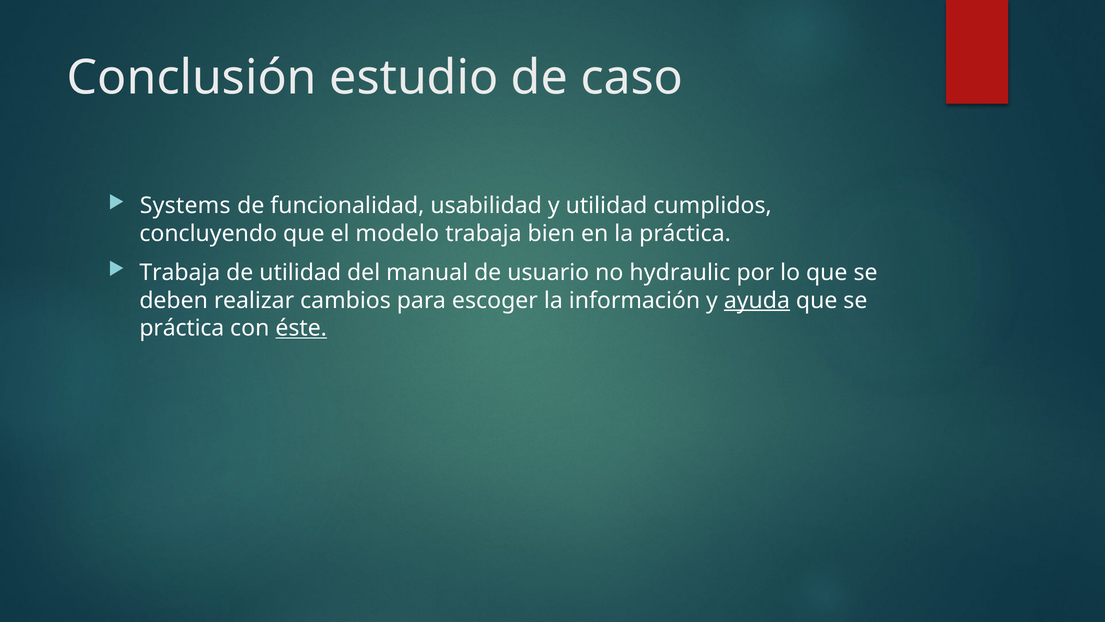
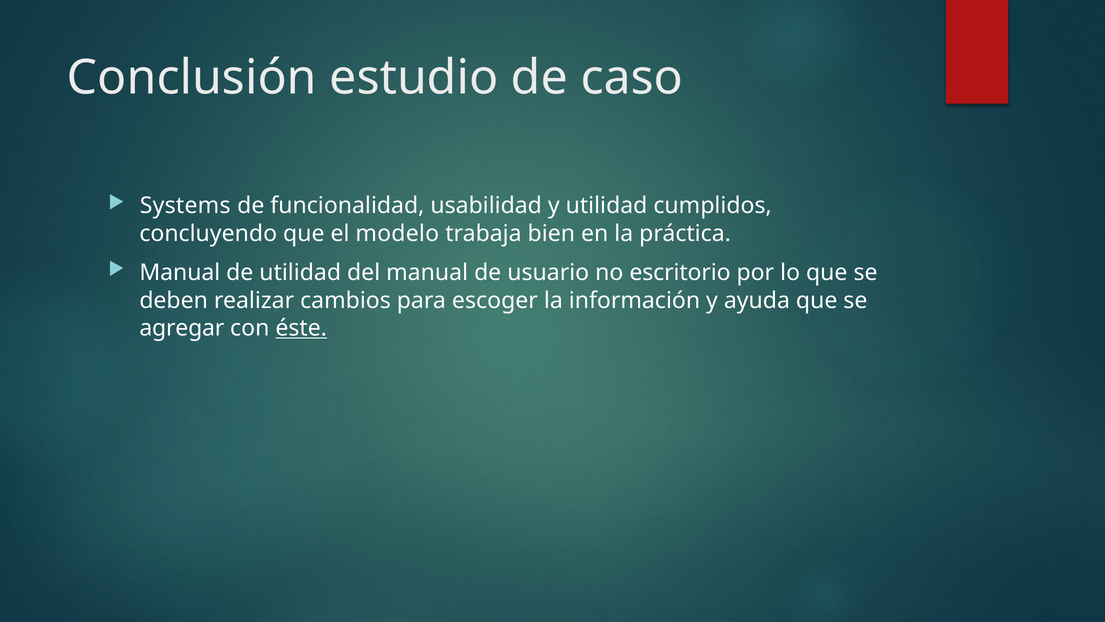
Trabaja at (180, 273): Trabaja -> Manual
hydraulic: hydraulic -> escritorio
ayuda underline: present -> none
práctica at (182, 328): práctica -> agregar
